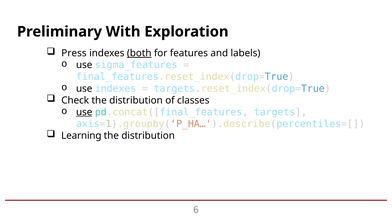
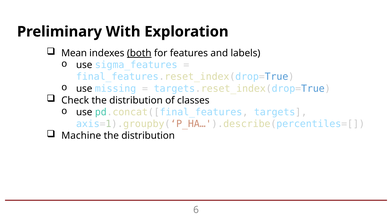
Press: Press -> Mean
use indexes: indexes -> missing
use at (84, 112) underline: present -> none
Learning: Learning -> Machine
